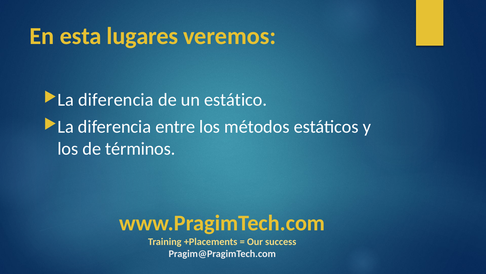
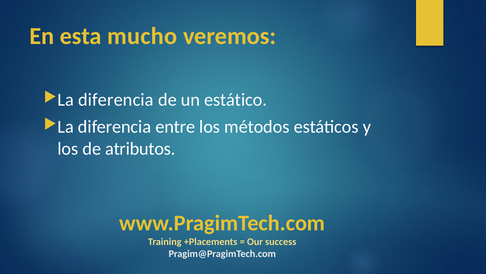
lugares: lugares -> mucho
términos: términos -> atributos
